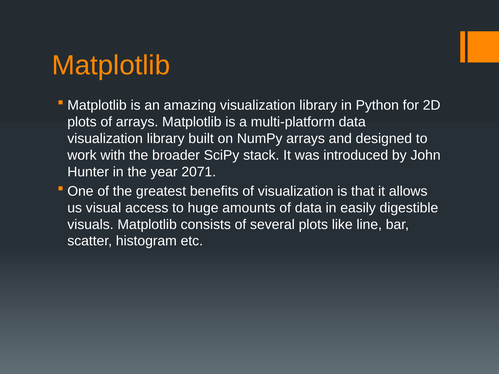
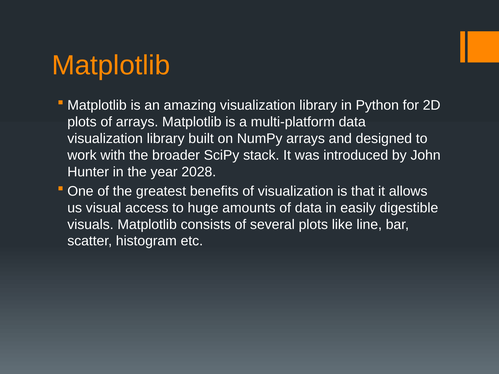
2071: 2071 -> 2028
